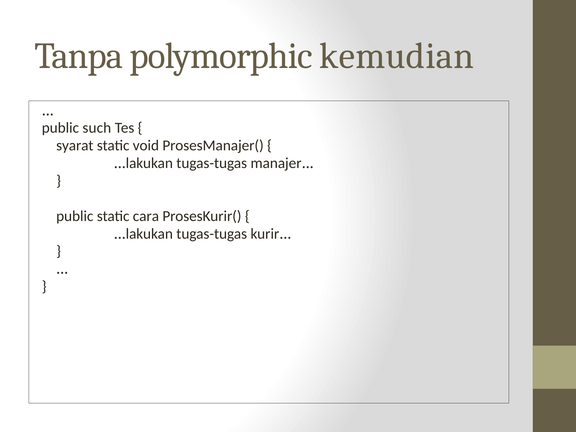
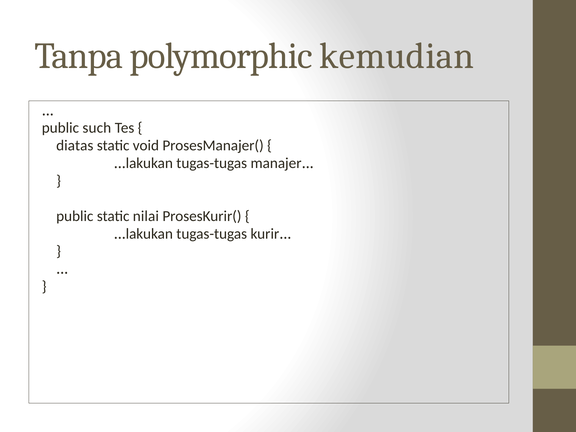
syarat: syarat -> diatas
cara: cara -> nilai
